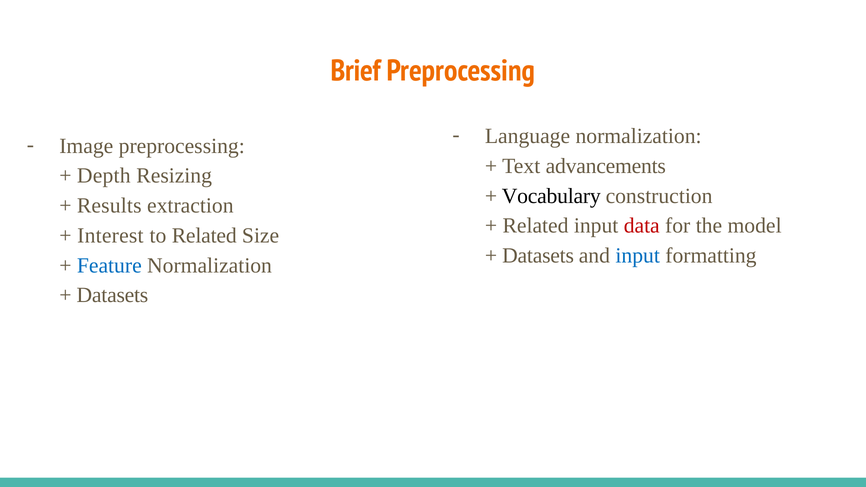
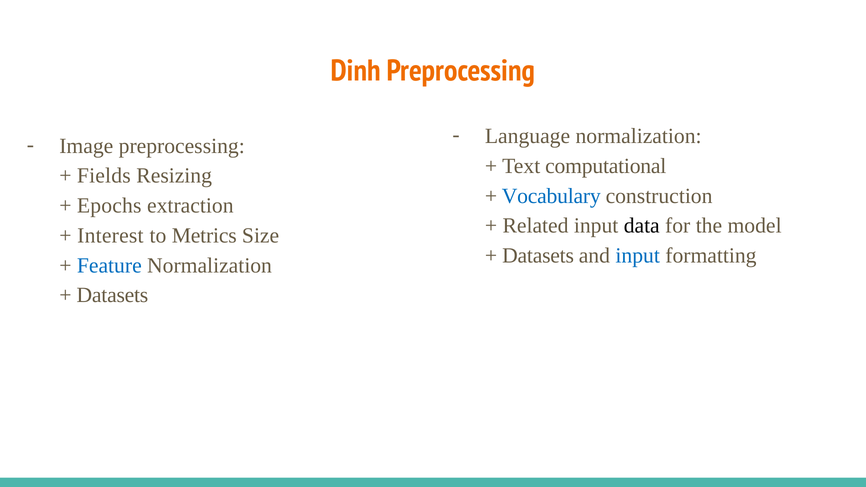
Brief: Brief -> Dinh
advancements: advancements -> computational
Depth: Depth -> Fields
Vocabulary colour: black -> blue
Results: Results -> Epochs
data colour: red -> black
to Related: Related -> Metrics
